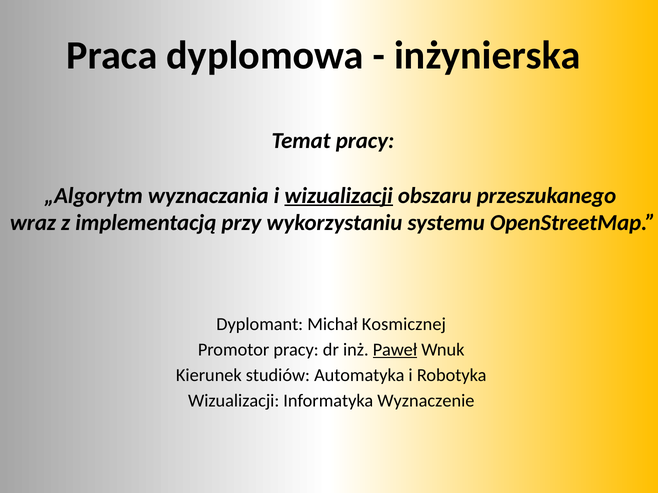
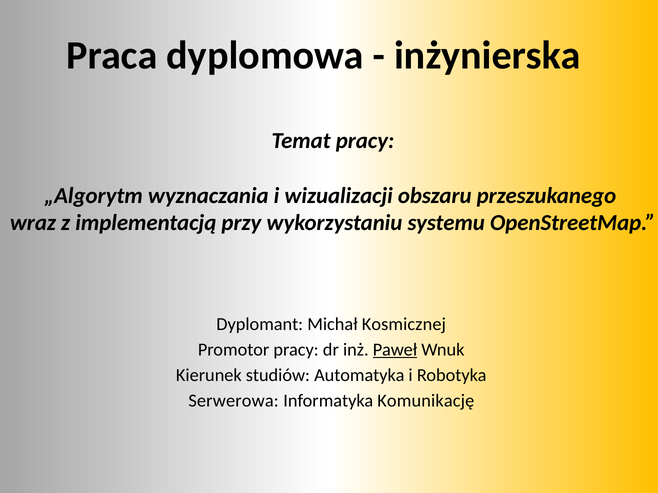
wizualizacji at (339, 196) underline: present -> none
Wizualizacji at (234, 401): Wizualizacji -> Serwerowa
Wyznaczenie: Wyznaczenie -> Komunikację
